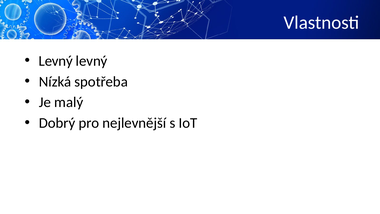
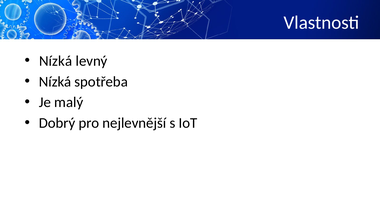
Levný at (56, 61): Levný -> Nízká
